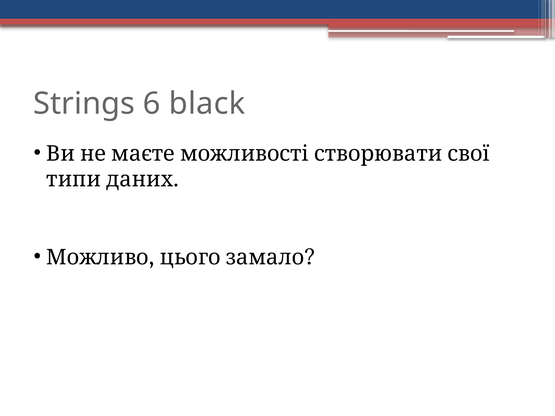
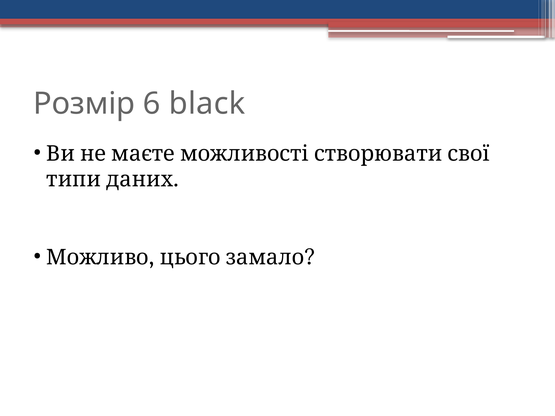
Strings: Strings -> Розмір
